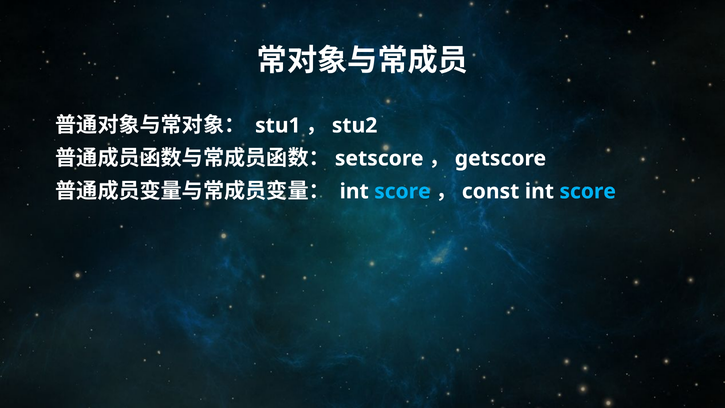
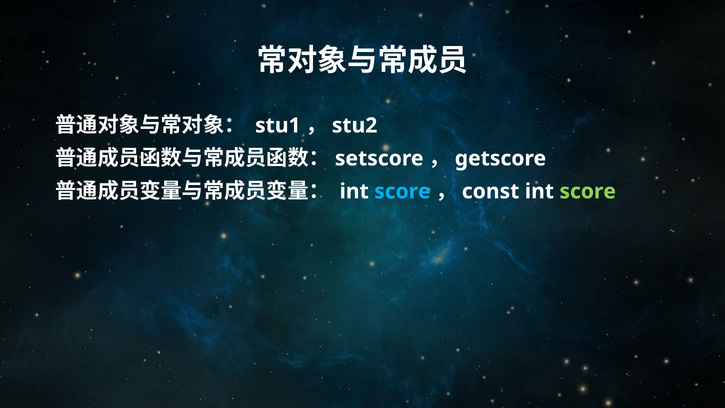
score at (588, 191) colour: light blue -> light green
